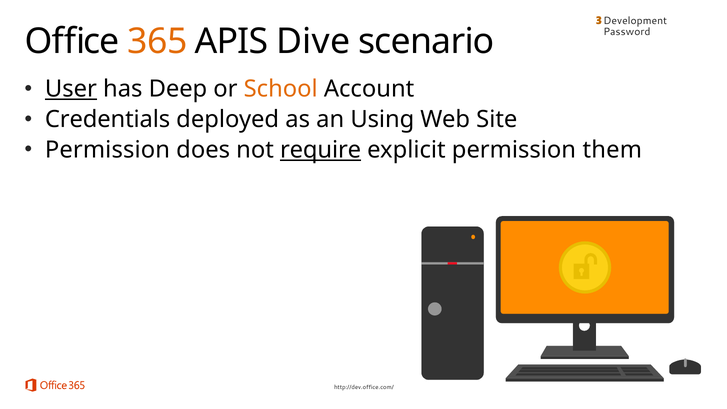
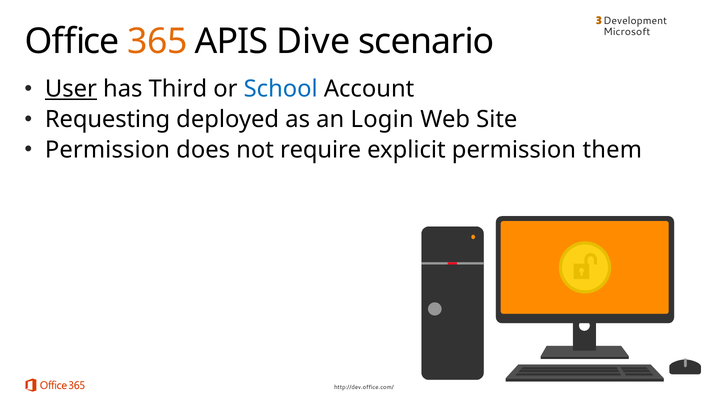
Password: Password -> Microsoft
Deep: Deep -> Third
School colour: orange -> blue
Credentials: Credentials -> Requesting
Using: Using -> Login
require underline: present -> none
